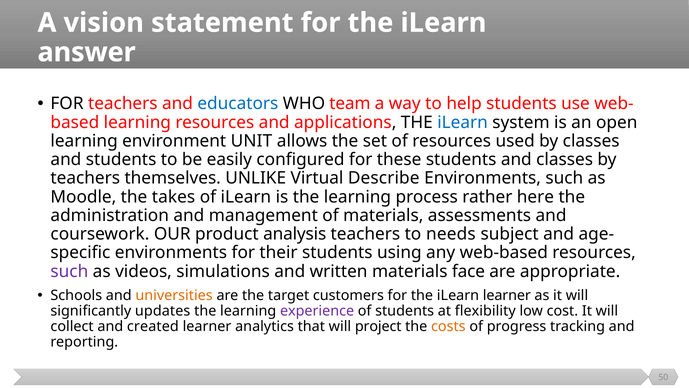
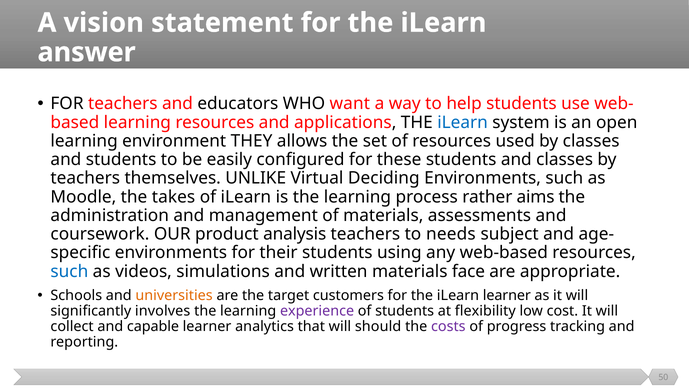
educators colour: blue -> black
team: team -> want
UNIT: UNIT -> THEY
Describe: Describe -> Deciding
here: here -> aims
such at (69, 271) colour: purple -> blue
updates: updates -> involves
created: created -> capable
project: project -> should
costs colour: orange -> purple
